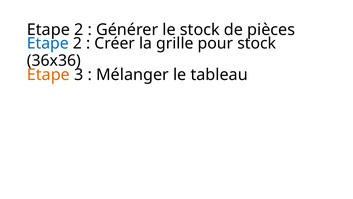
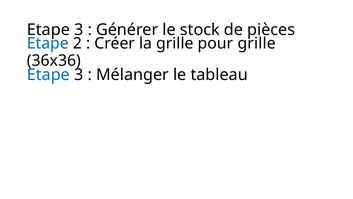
2 at (79, 30): 2 -> 3
pour stock: stock -> grille
Etape at (48, 75) colour: orange -> blue
